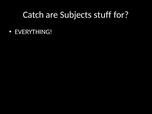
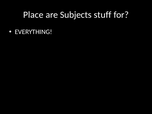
Catch: Catch -> Place
